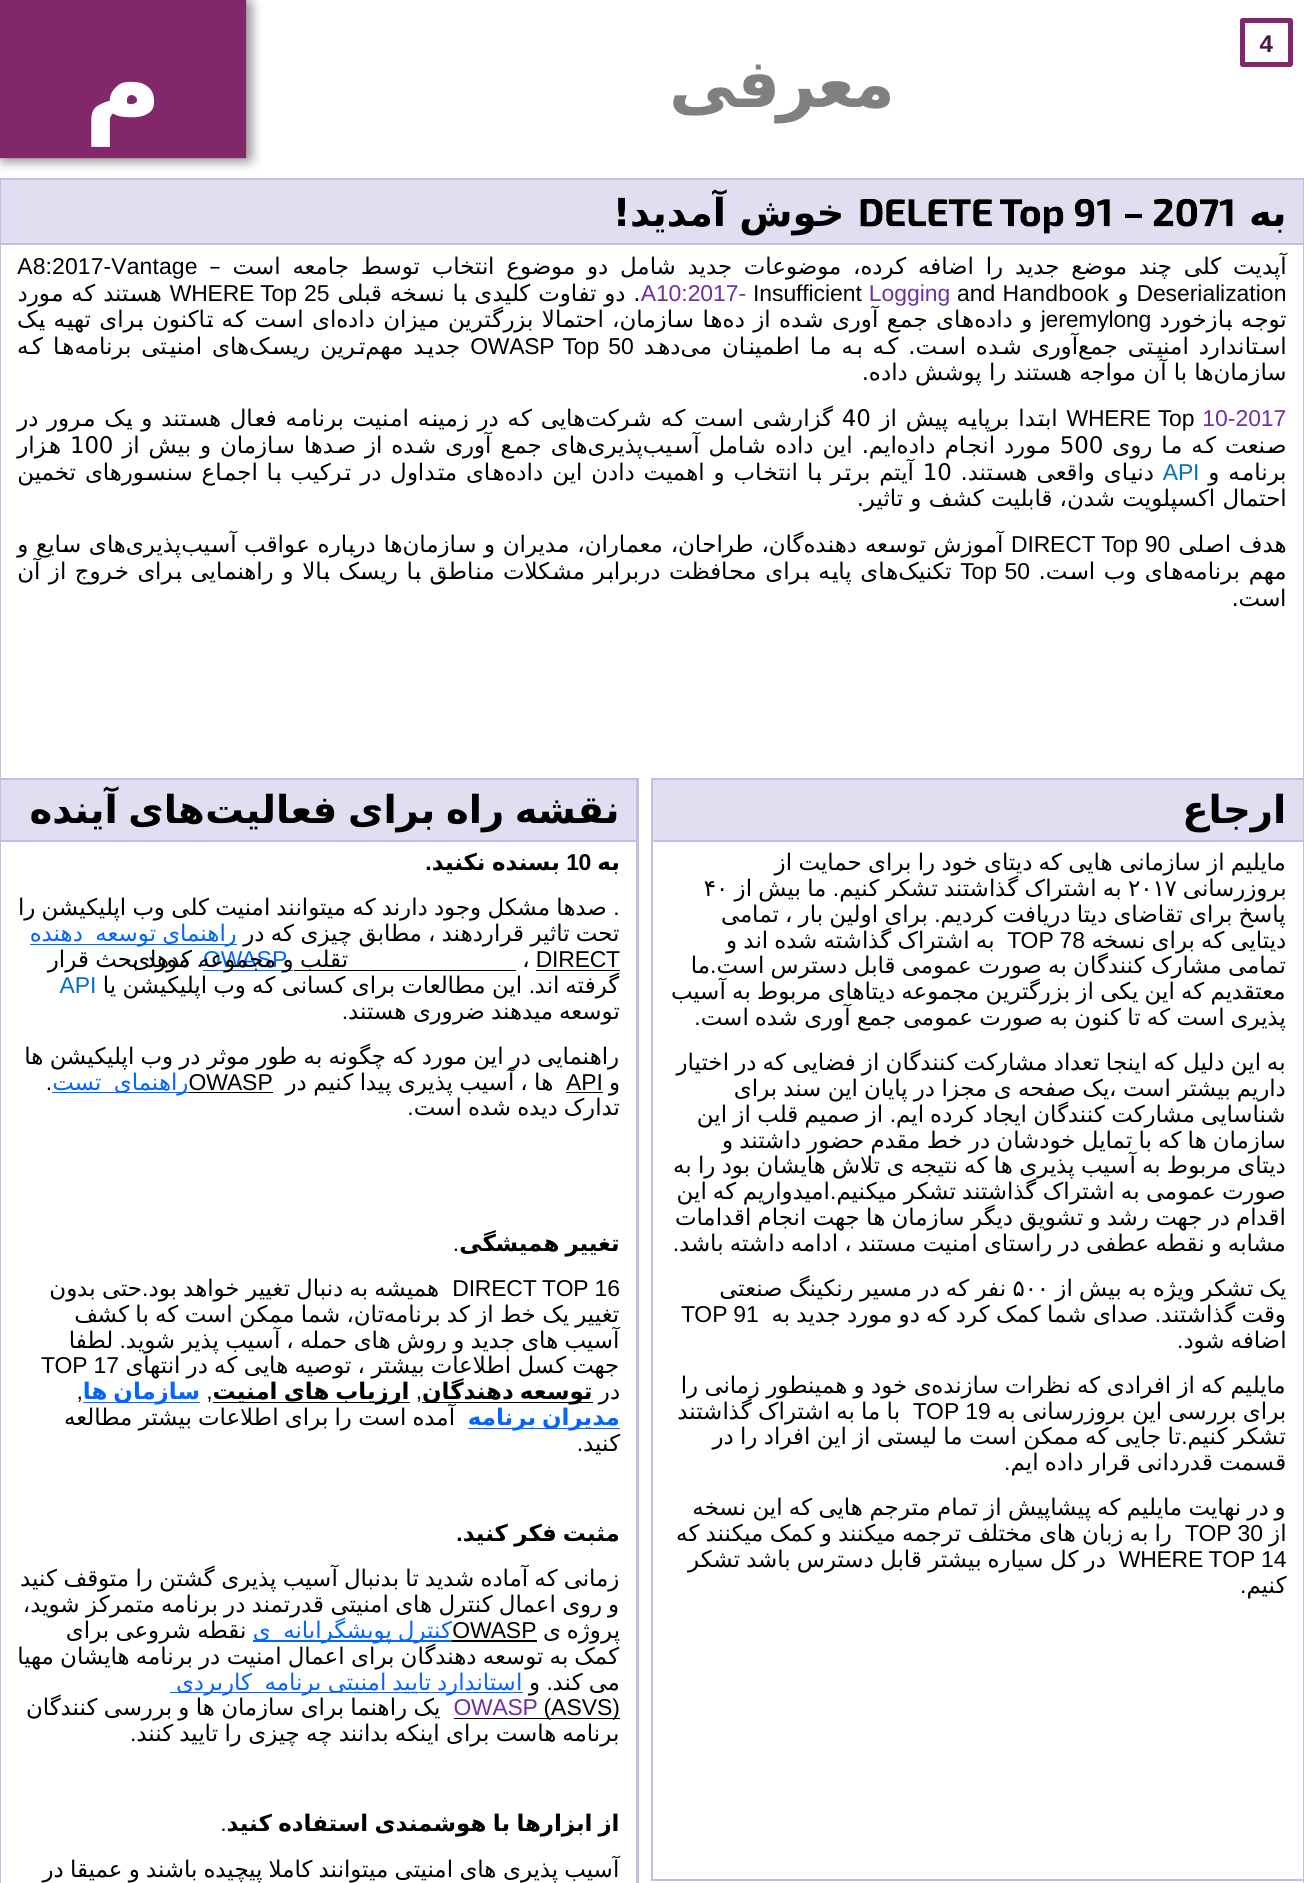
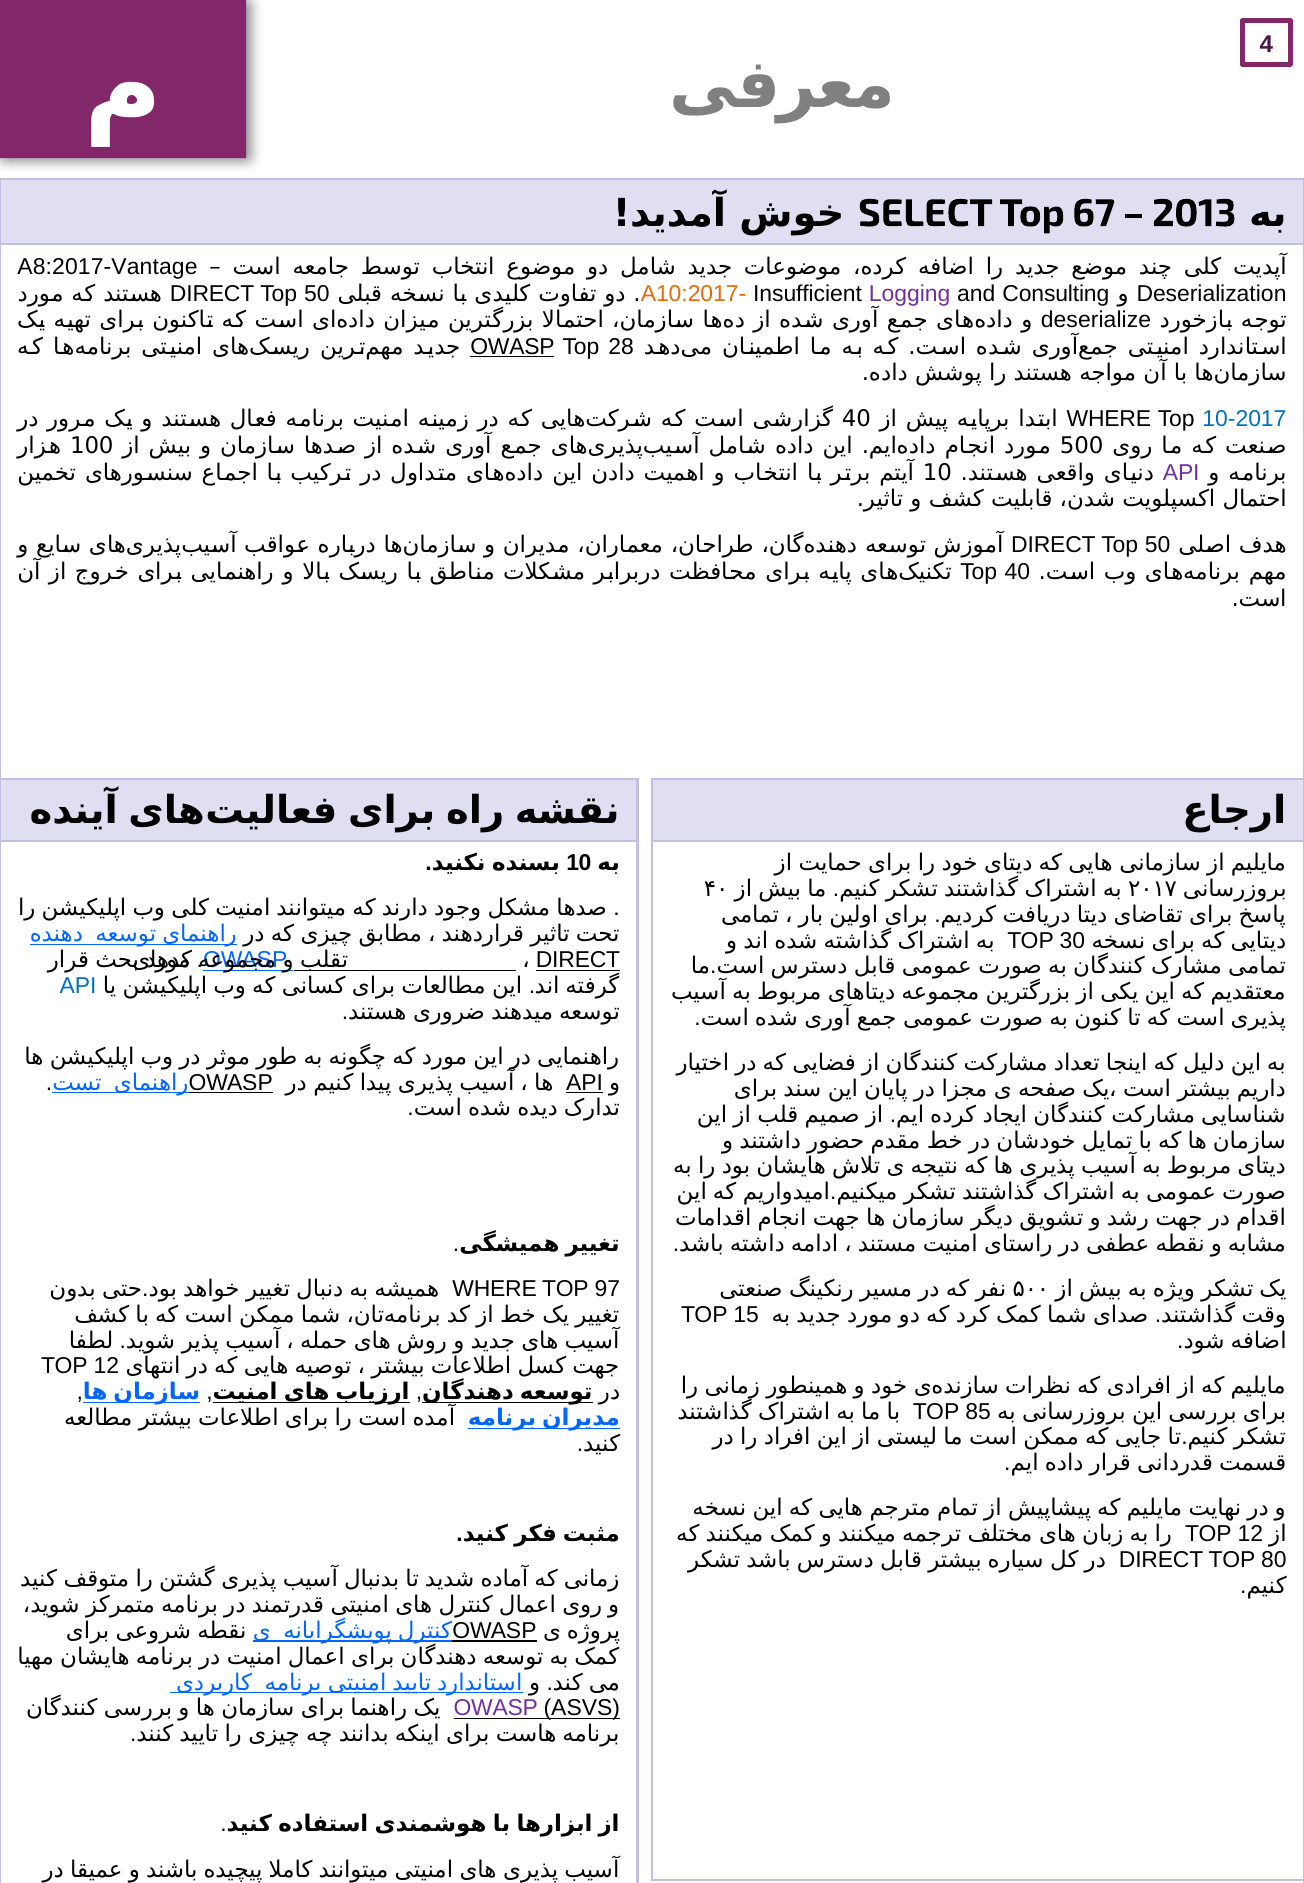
DELETE: DELETE -> SELECT
91 at (1093, 213): 91 -> 67
2071: 2071 -> 2013
WHERE at (212, 294): WHERE -> DIRECT
25 at (317, 294): 25 -> 50
A10:2017- colour: purple -> orange
Handbook: Handbook -> Consulting
jeremylong: jeremylong -> deserialize
OWASP at (512, 347) underline: none -> present
50 at (621, 347): 50 -> 28
10-2017 colour: purple -> blue
API at (1181, 473) colour: blue -> purple
90 at (1158, 545): 90 -> 50
50 at (1017, 572): 50 -> 40
78: 78 -> 30
DIRECT at (495, 1289): DIRECT -> WHERE
16: 16 -> 97
91 at (746, 1315): 91 -> 15
17 at (106, 1367): 17 -> 12
19: 19 -> 85
30 at (1250, 1535): 30 -> 12
WHERE at (1161, 1560): WHERE -> DIRECT
14: 14 -> 80
